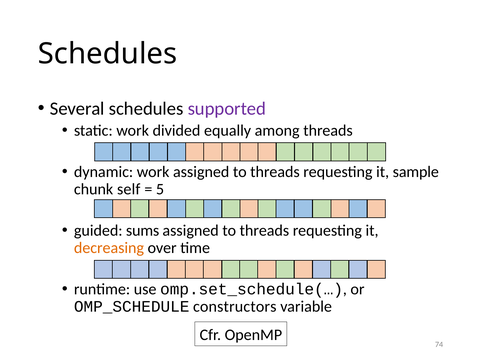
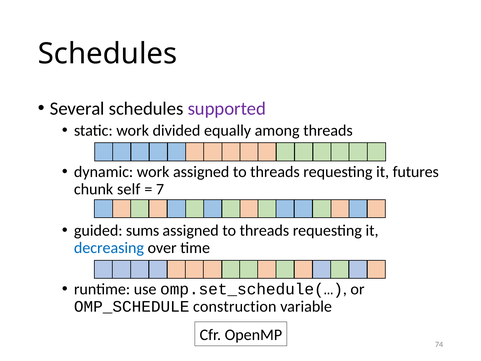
sample: sample -> futures
5: 5 -> 7
decreasing colour: orange -> blue
constructors: constructors -> construction
